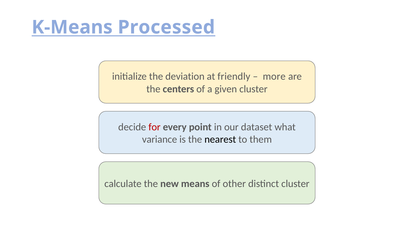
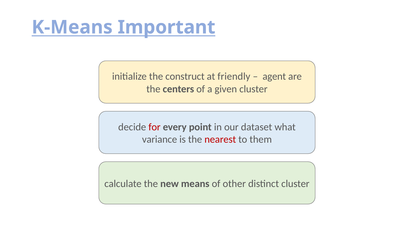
Processed: Processed -> Important
deviation: deviation -> construct
more: more -> agent
nearest colour: black -> red
